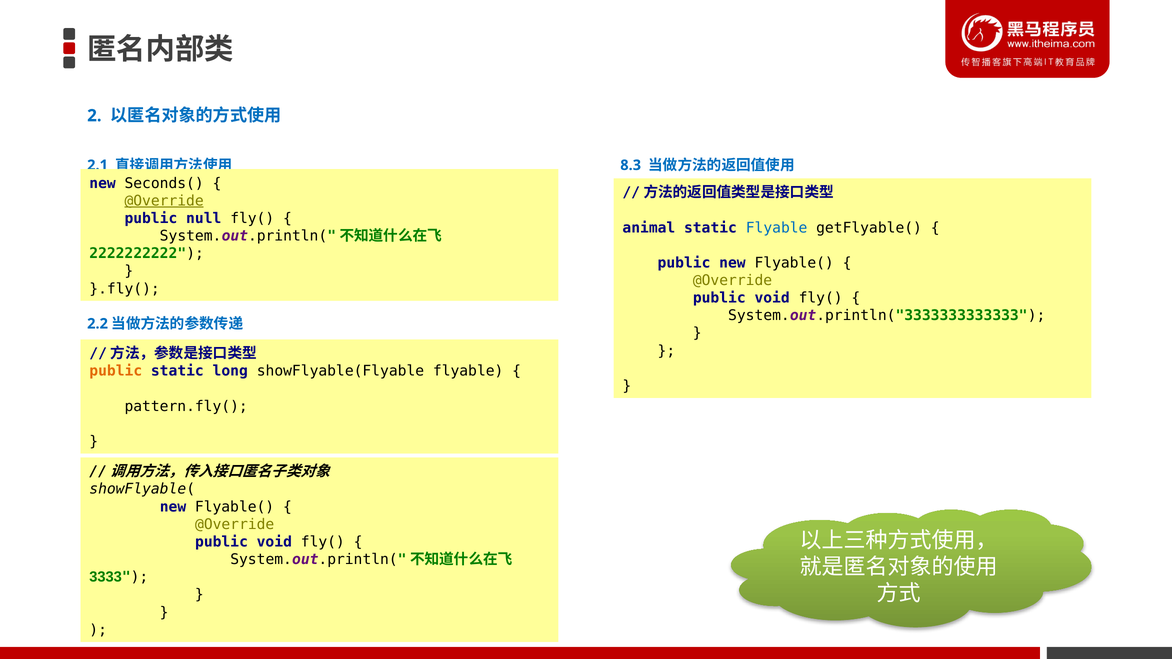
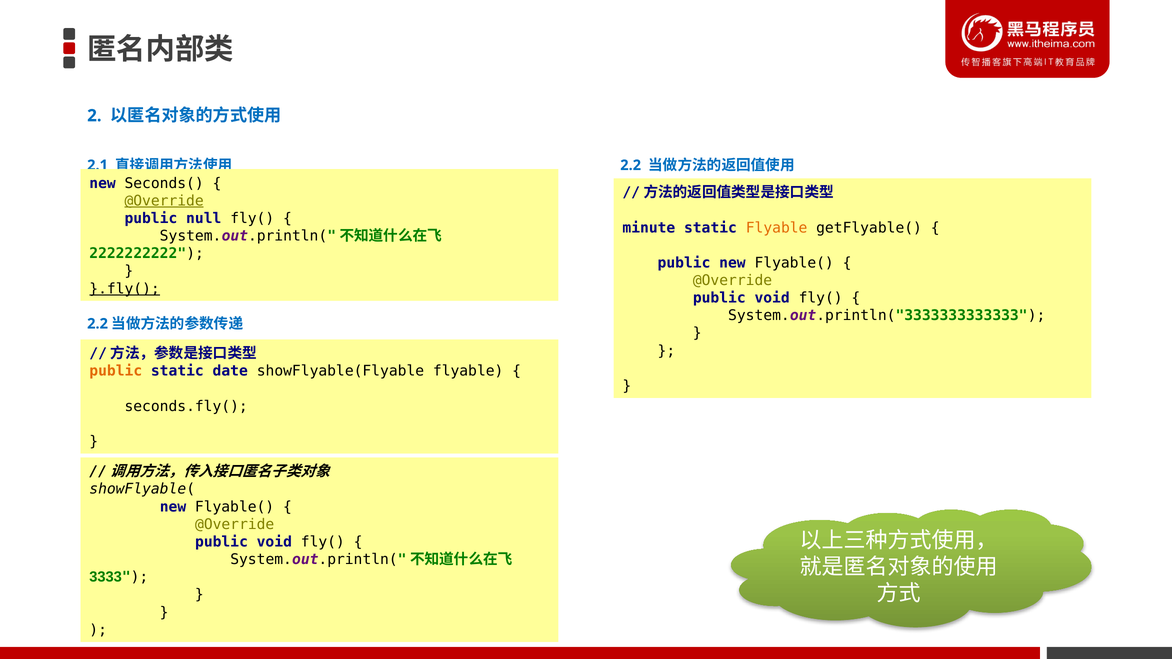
8.3 at (631, 165): 8.3 -> 2.2
animal: animal -> minute
Flyable at (777, 228) colour: blue -> orange
}.fly( underline: none -> present
long: long -> date
pattern.fly(: pattern.fly( -> seconds.fly(
